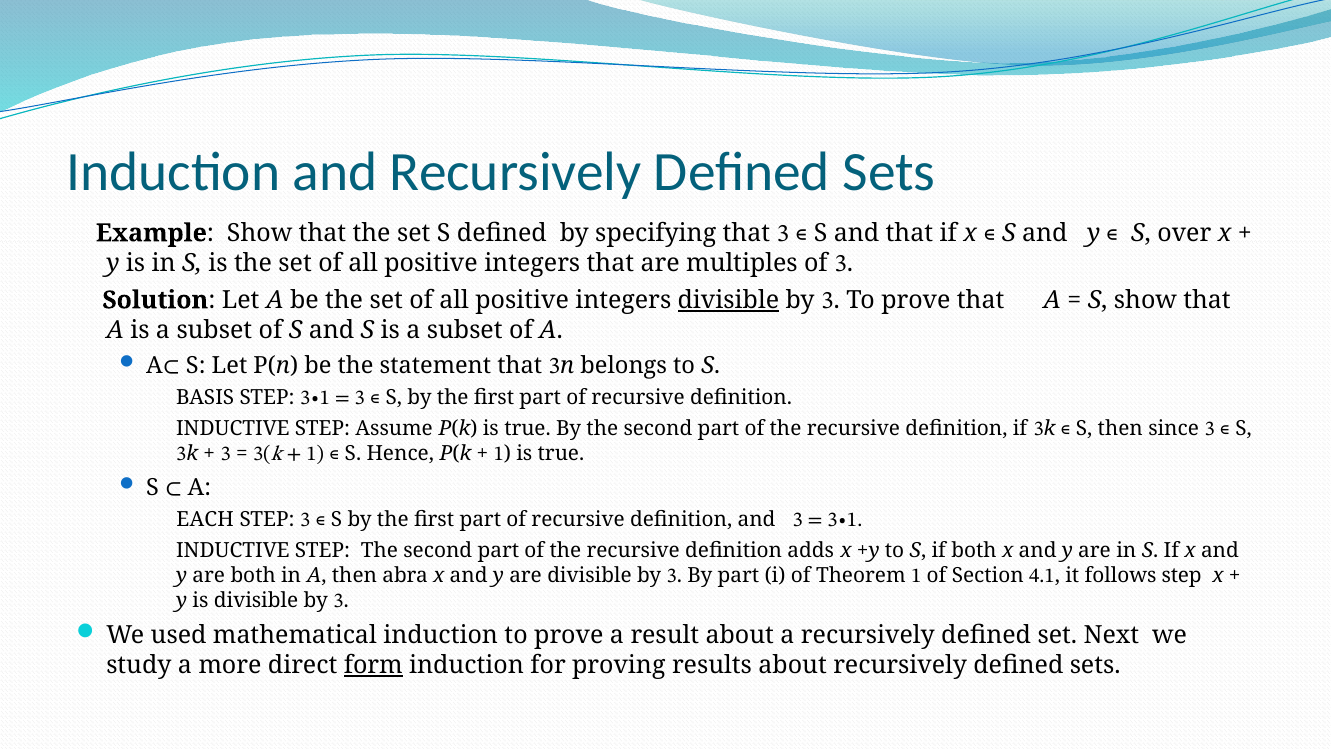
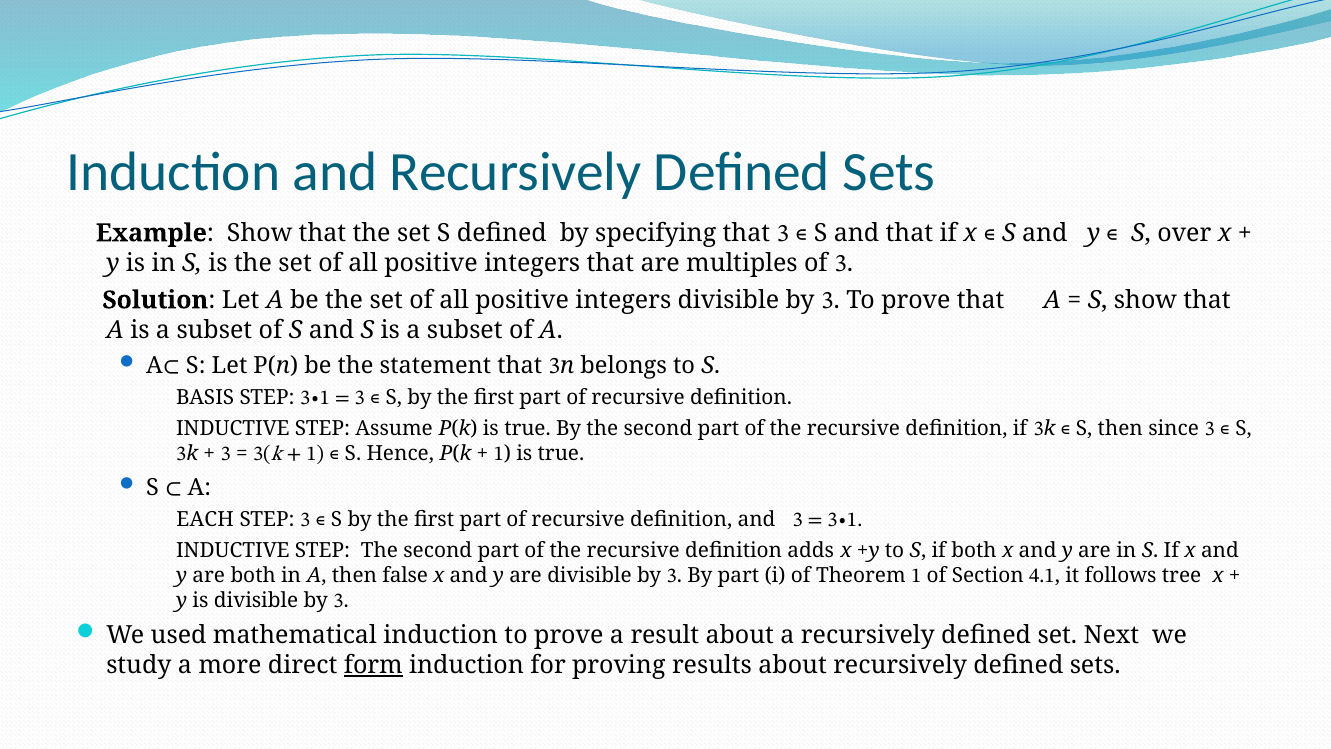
divisible at (728, 300) underline: present -> none
abra: abra -> false
follows step: step -> tree
